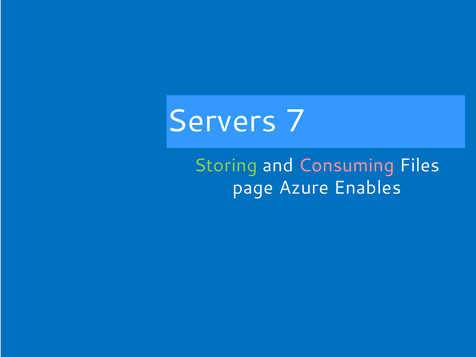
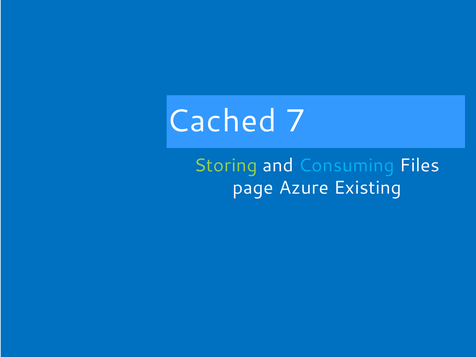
Servers: Servers -> Cached
Consuming colour: pink -> light blue
Enables: Enables -> Existing
